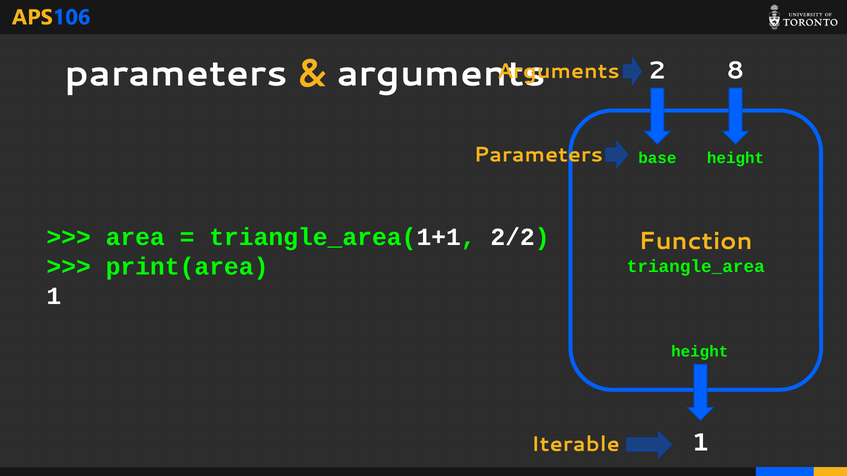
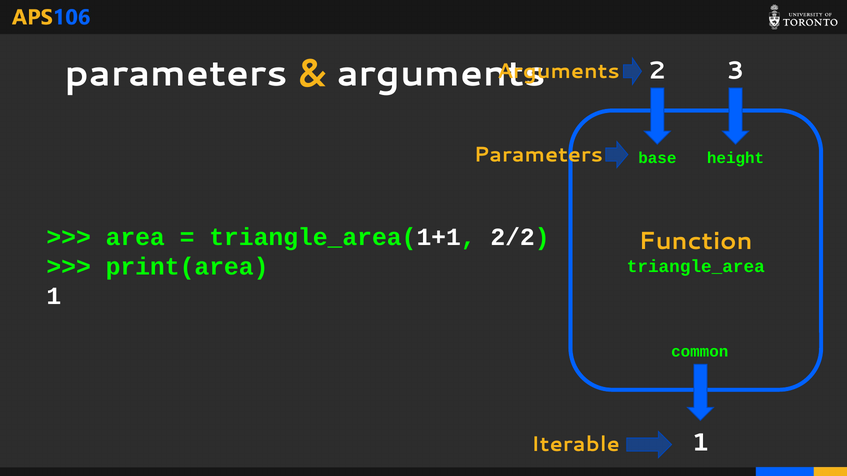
8: 8 -> 3
height at (700, 352): height -> common
